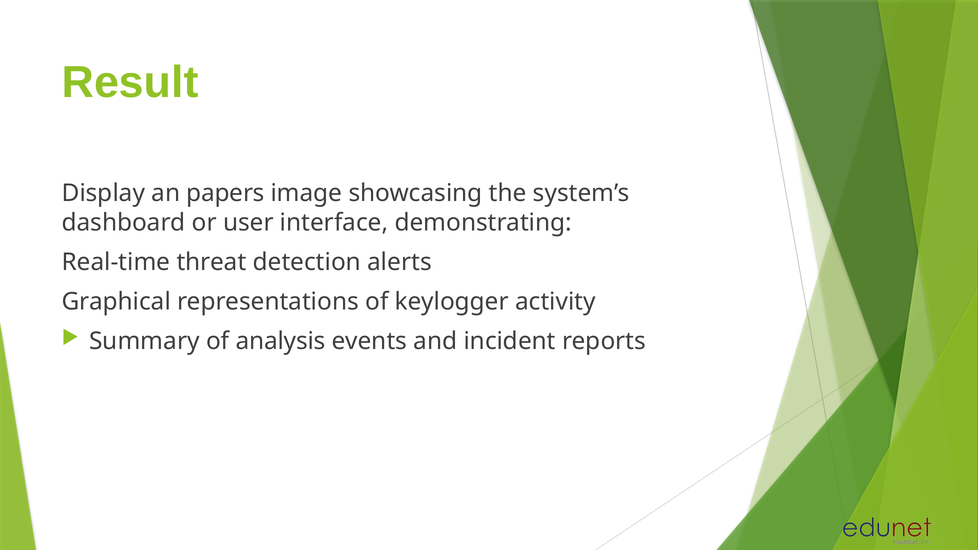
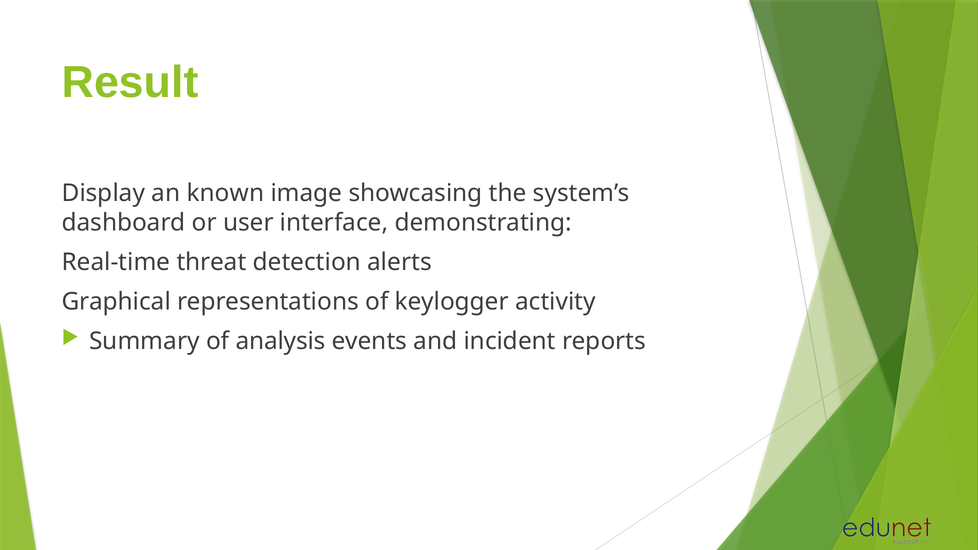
papers: papers -> known
